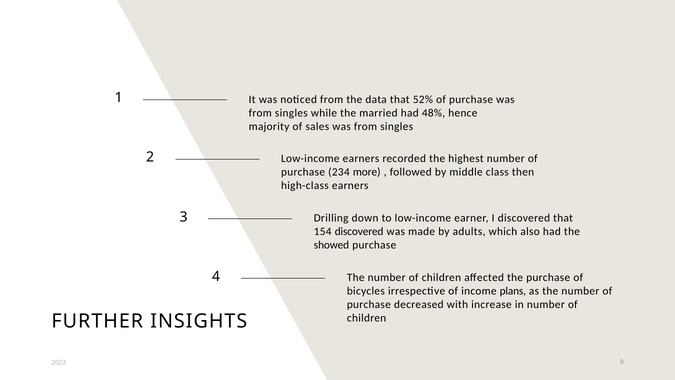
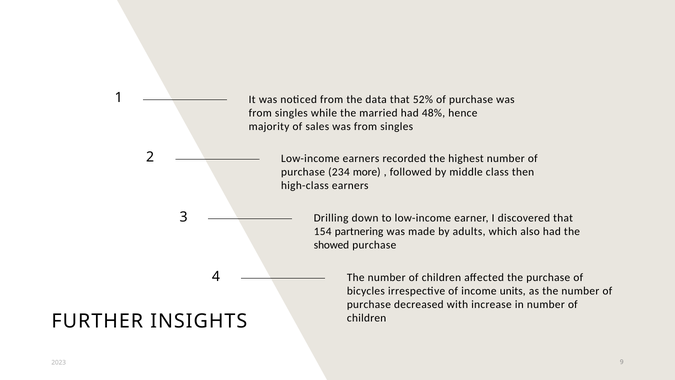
154 discovered: discovered -> partnering
plans: plans -> units
